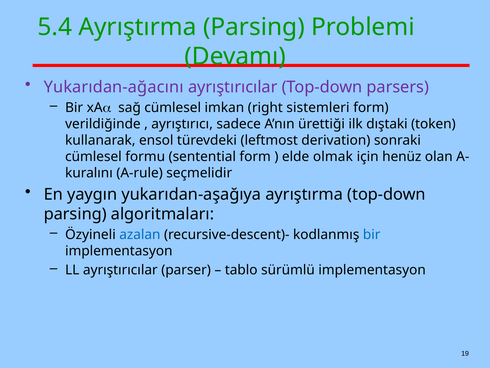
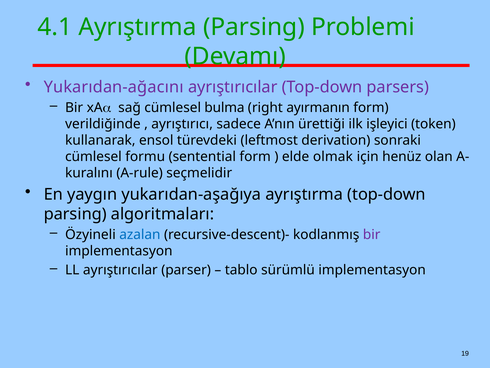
5.4: 5.4 -> 4.1
imkan: imkan -> bulma
sistemleri: sistemleri -> ayırmanın
dıştaki: dıştaki -> işleyici
bir at (372, 234) colour: blue -> purple
